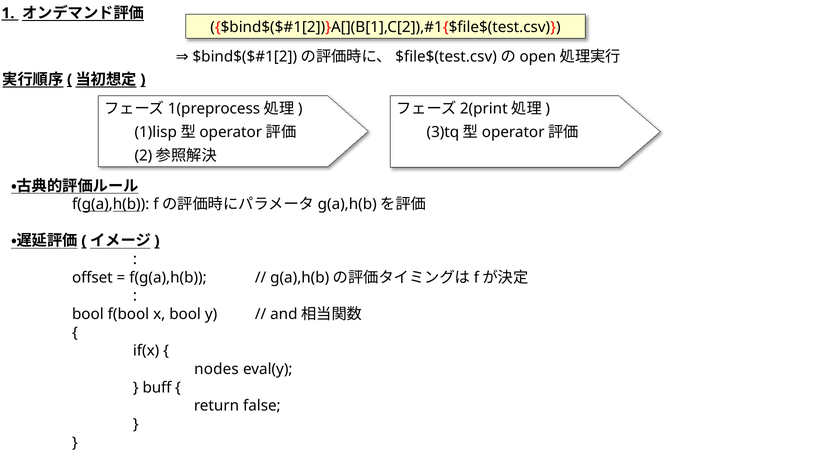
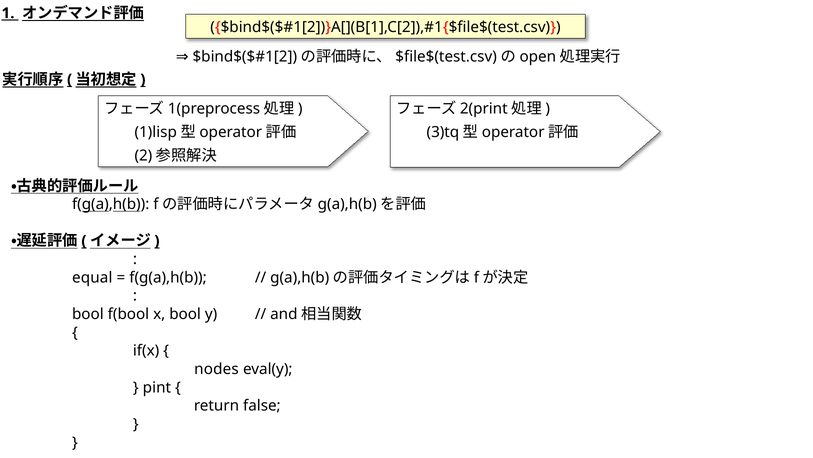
offset: offset -> equal
buff: buff -> pint
